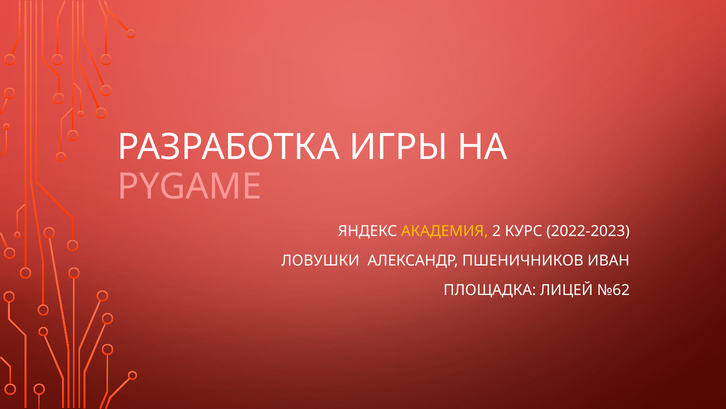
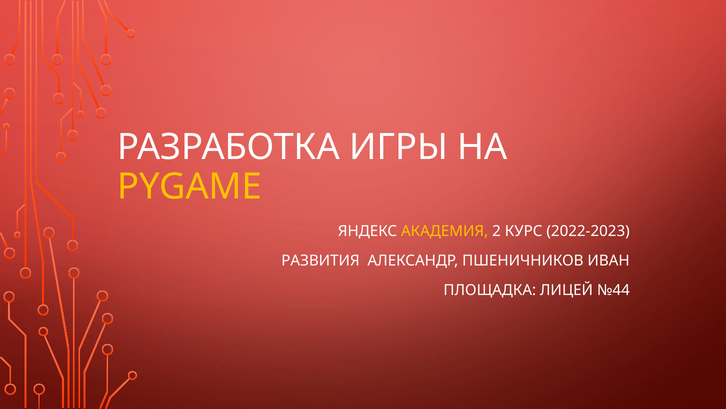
PYGAME colour: pink -> yellow
ЛОВУШКИ: ЛОВУШКИ -> РАЗВИТИЯ
№62: №62 -> №44
